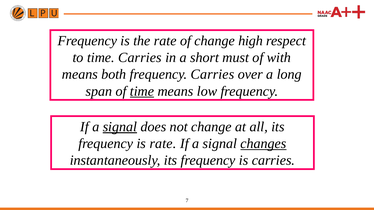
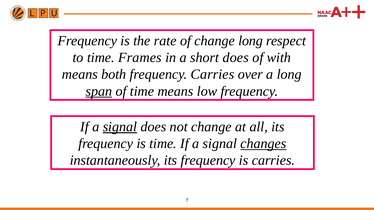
change high: high -> long
time Carries: Carries -> Frames
short must: must -> does
span underline: none -> present
time at (142, 91) underline: present -> none
is rate: rate -> time
